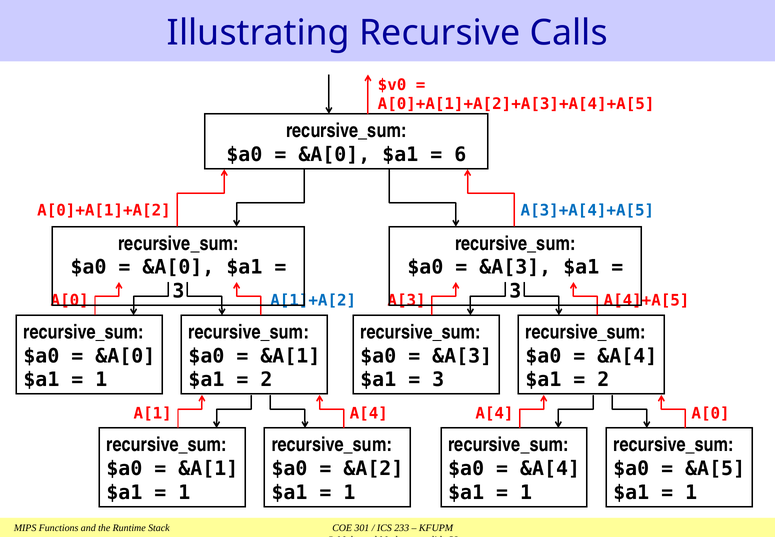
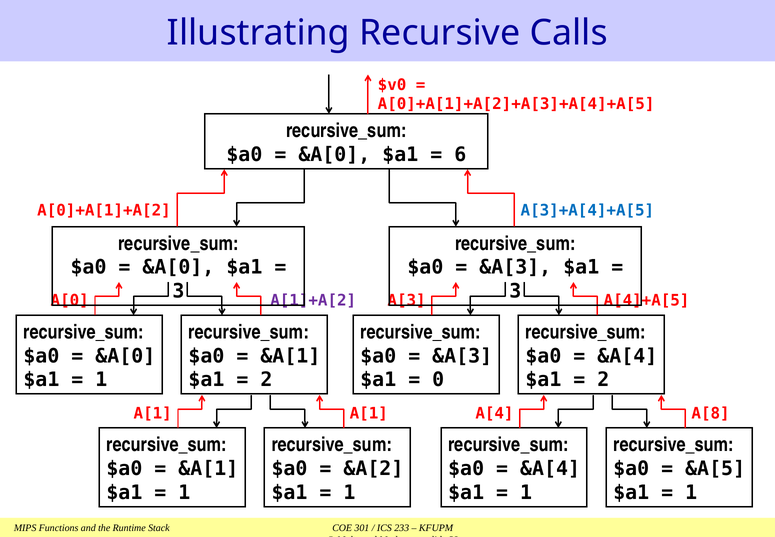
A[1]+A[2 colour: blue -> purple
3 at (438, 380): 3 -> 0
A[4 at (369, 413): A[4 -> A[1
A[0 at (711, 413): A[0 -> A[8
